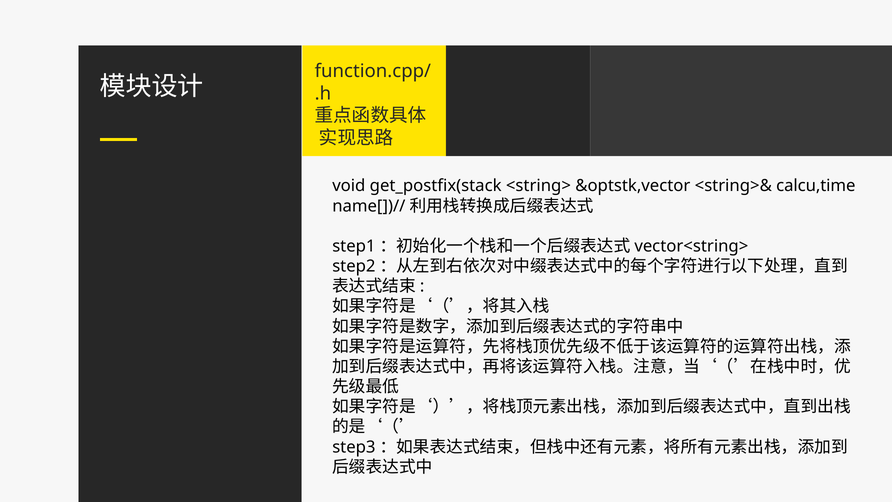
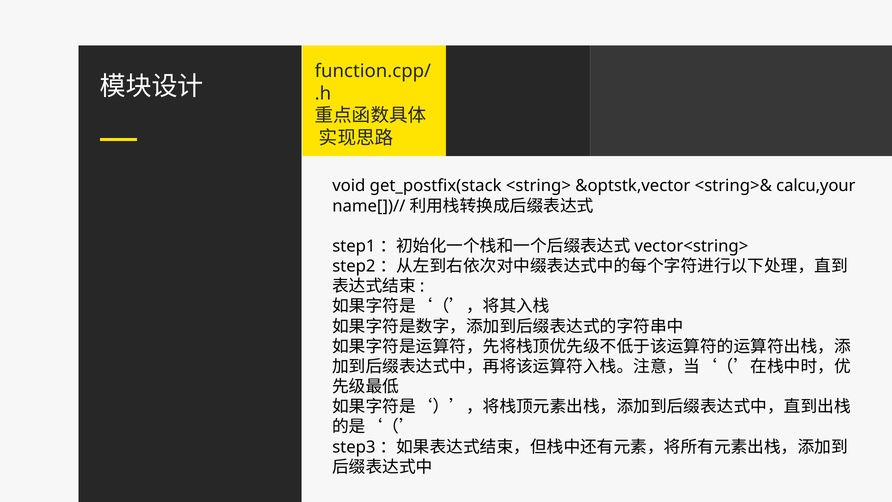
calcu,time: calcu,time -> calcu,your
